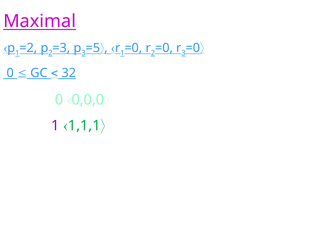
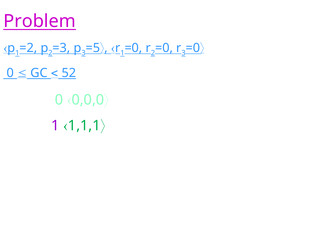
Maximal: Maximal -> Problem
32: 32 -> 52
